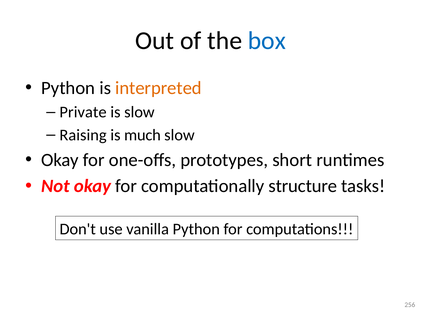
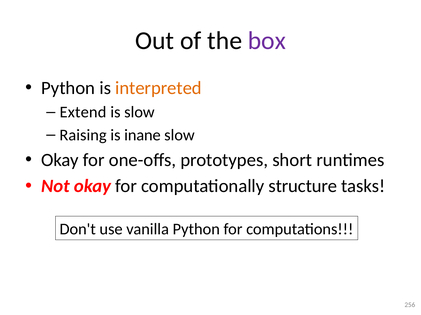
box colour: blue -> purple
Private: Private -> Extend
much: much -> inane
